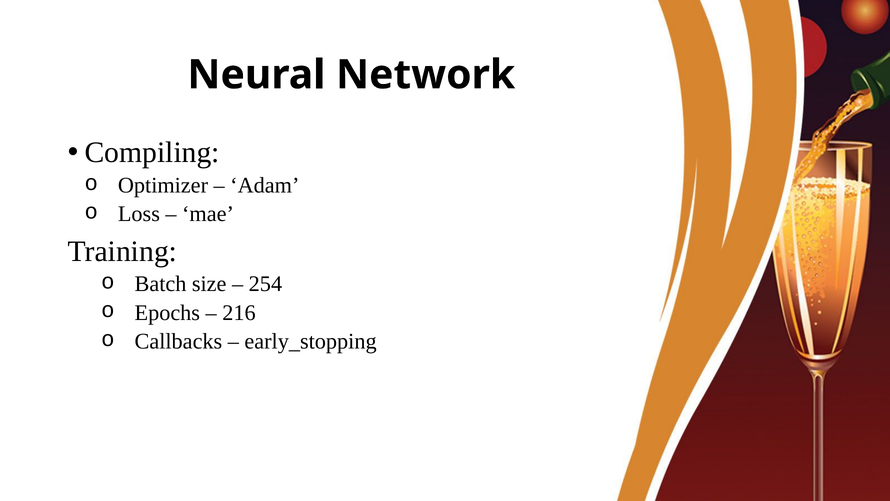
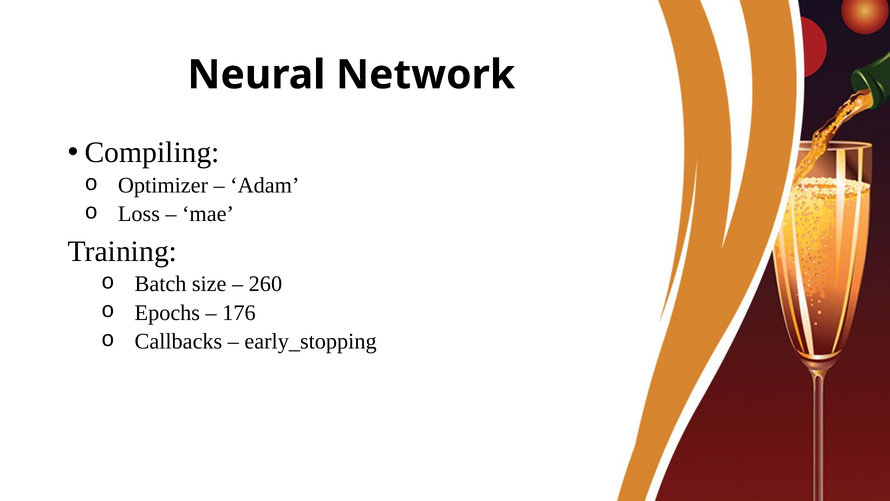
254: 254 -> 260
216: 216 -> 176
